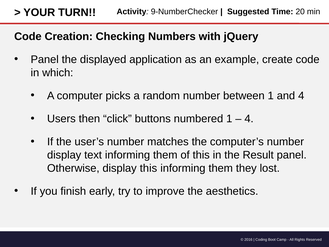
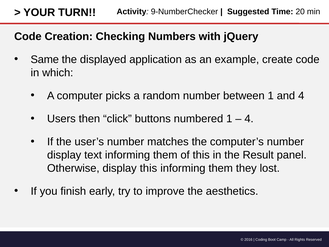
Panel at (45, 59): Panel -> Same
